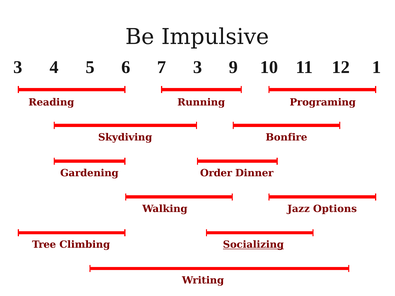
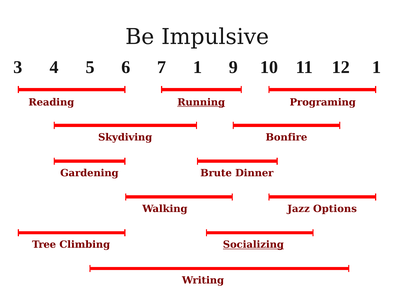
7 3: 3 -> 1
Running underline: none -> present
Order: Order -> Brute
